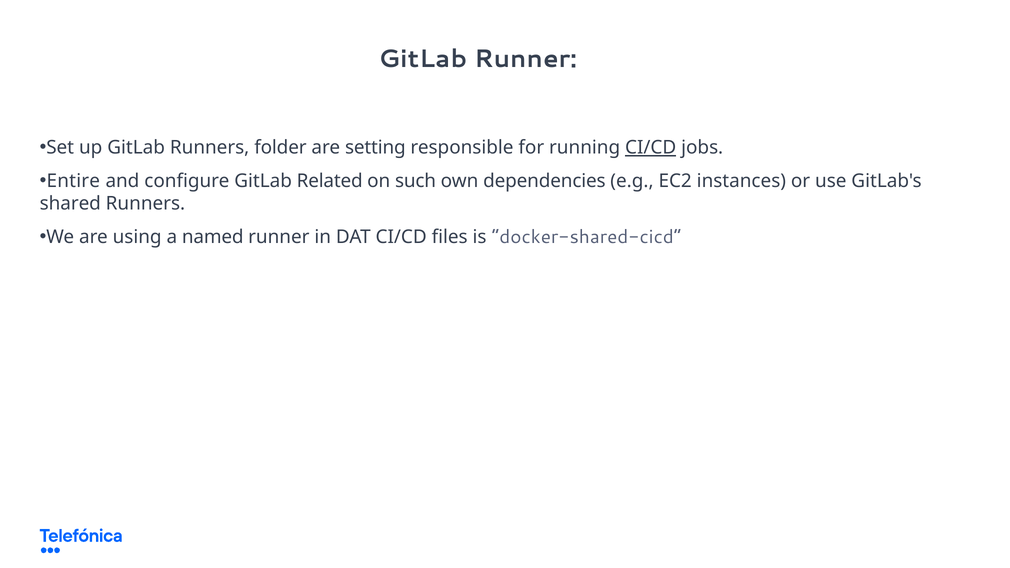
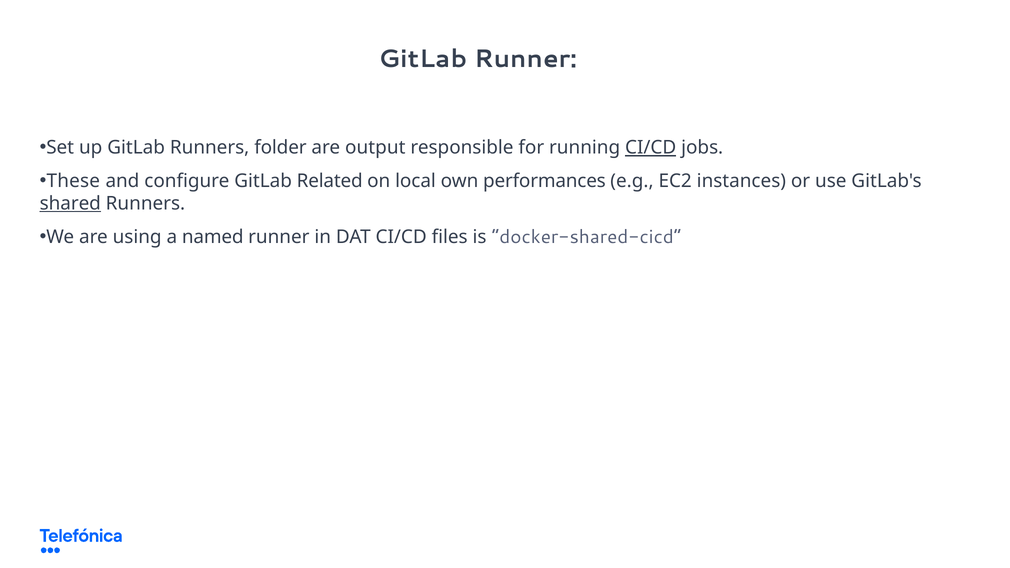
setting: setting -> output
Entire: Entire -> These
such: such -> local
dependencies: dependencies -> performances
shared underline: none -> present
